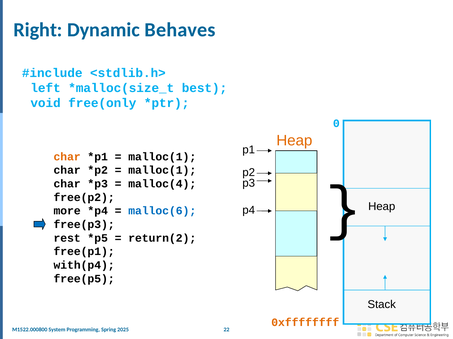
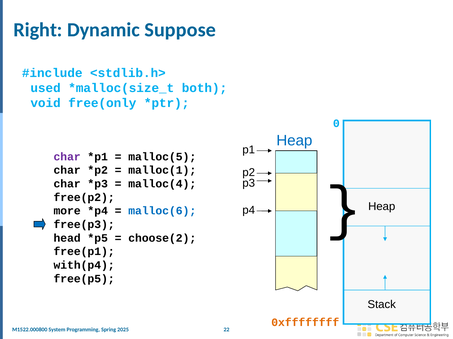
Behaves: Behaves -> Suppose
left: left -> used
best: best -> both
Heap at (294, 141) colour: orange -> blue
char at (67, 157) colour: orange -> purple
malloc(1 at (162, 157): malloc(1 -> malloc(5
rest: rest -> head
return(2: return(2 -> choose(2
